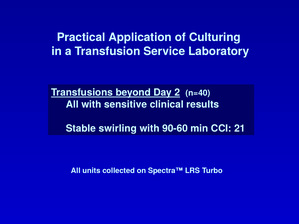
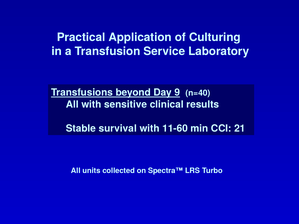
2: 2 -> 9
swirling: swirling -> survival
90-60: 90-60 -> 11-60
